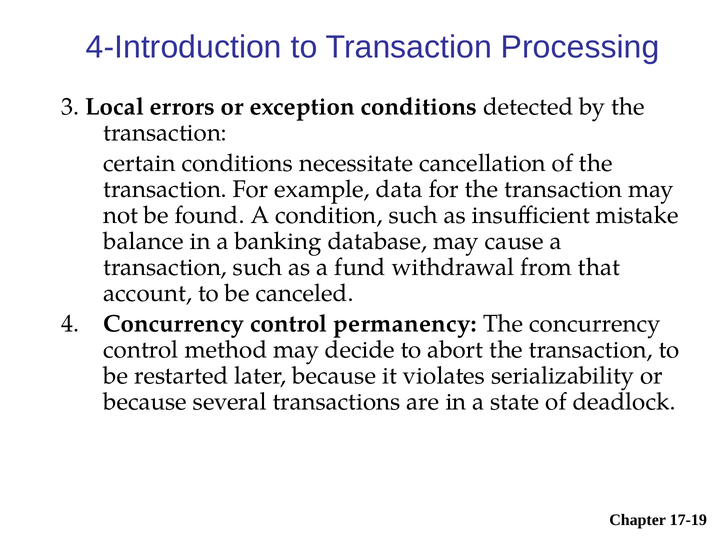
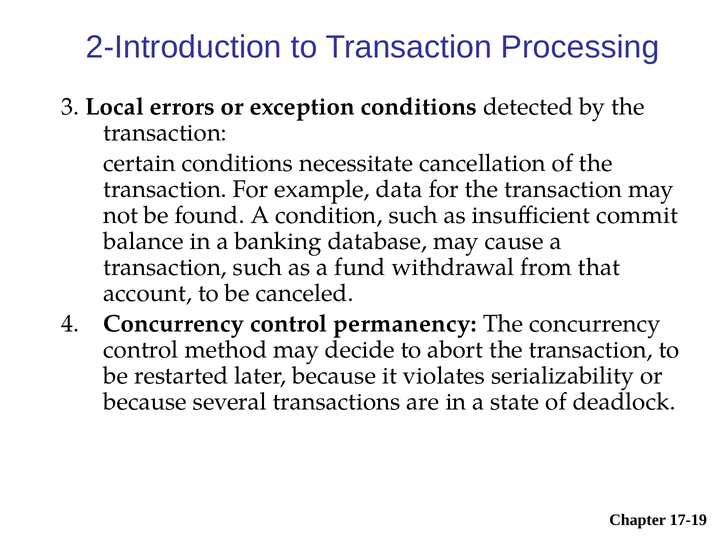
4-Introduction: 4-Introduction -> 2-Introduction
mistake: mistake -> commit
